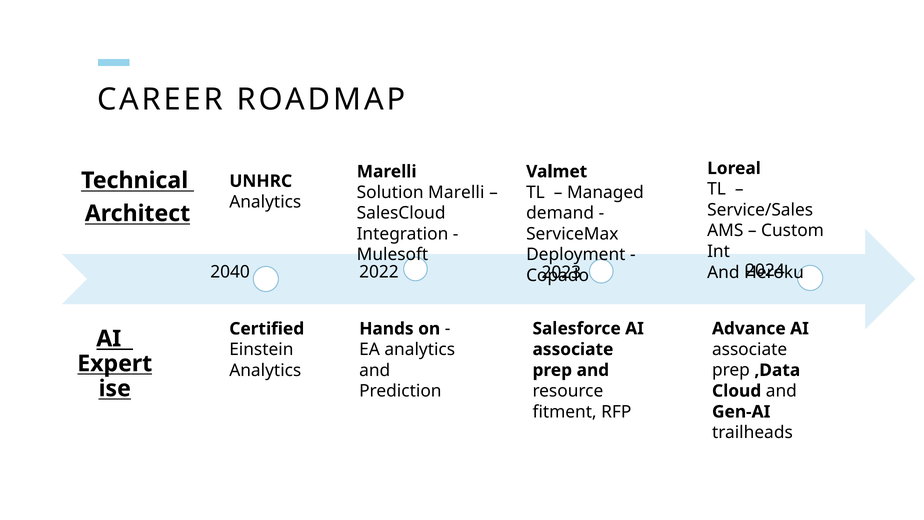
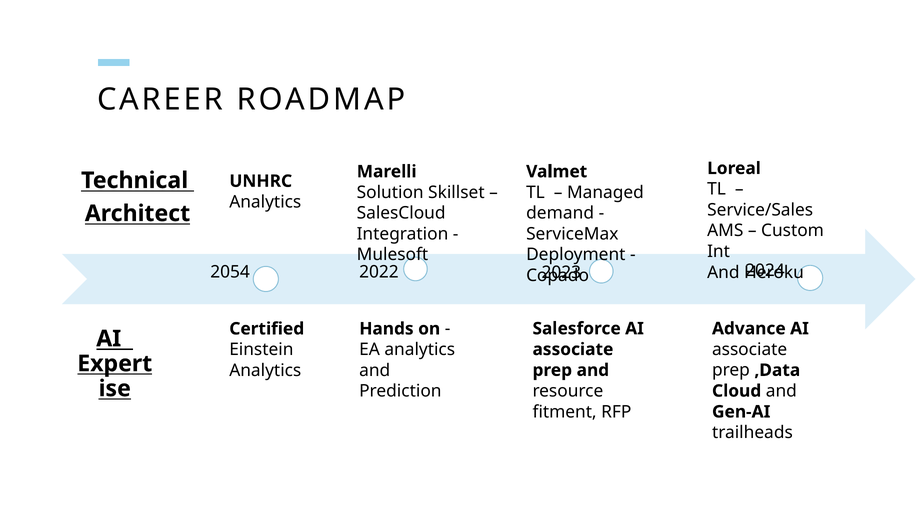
Solution Marelli: Marelli -> Skillset
2040: 2040 -> 2054
